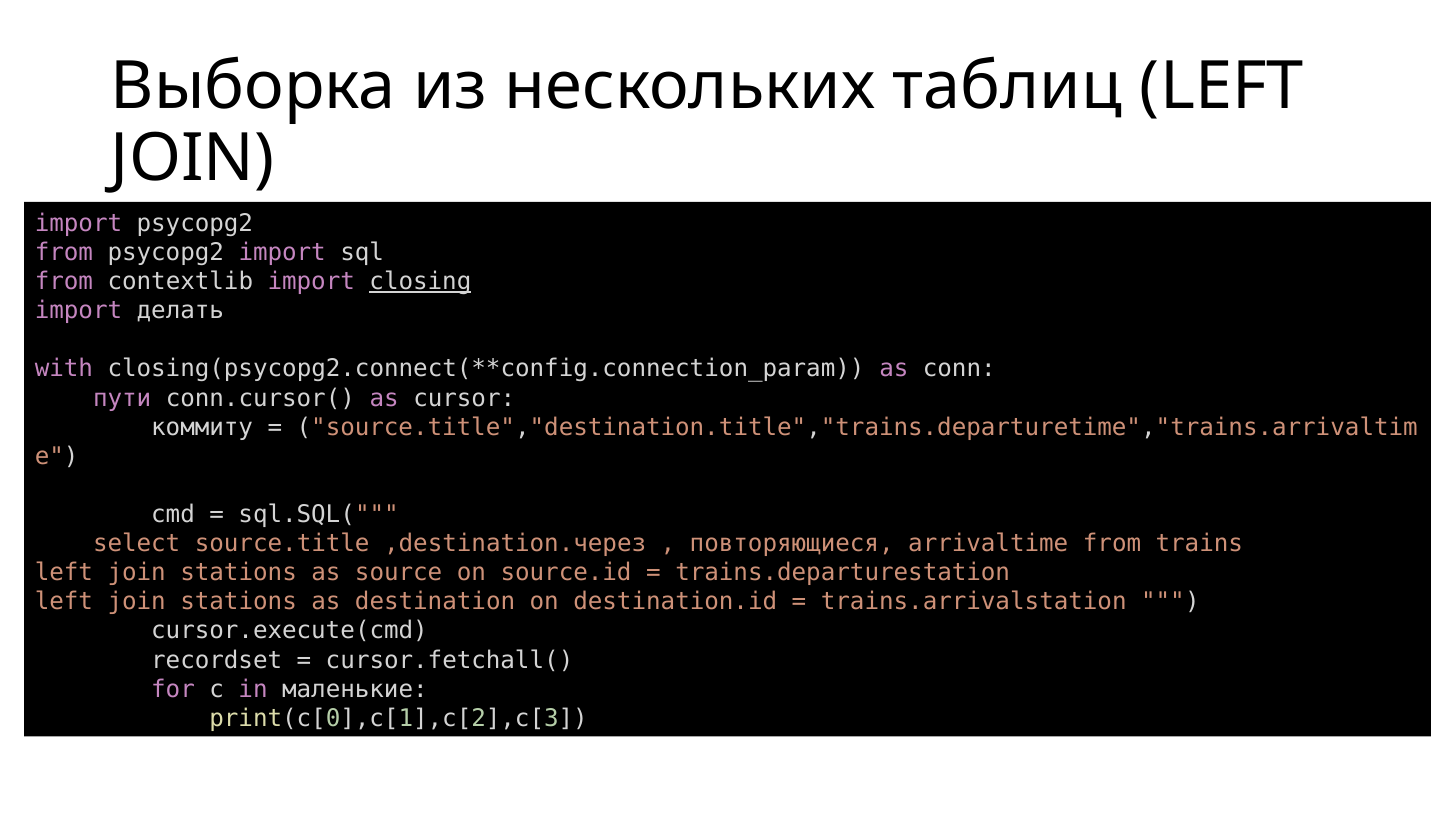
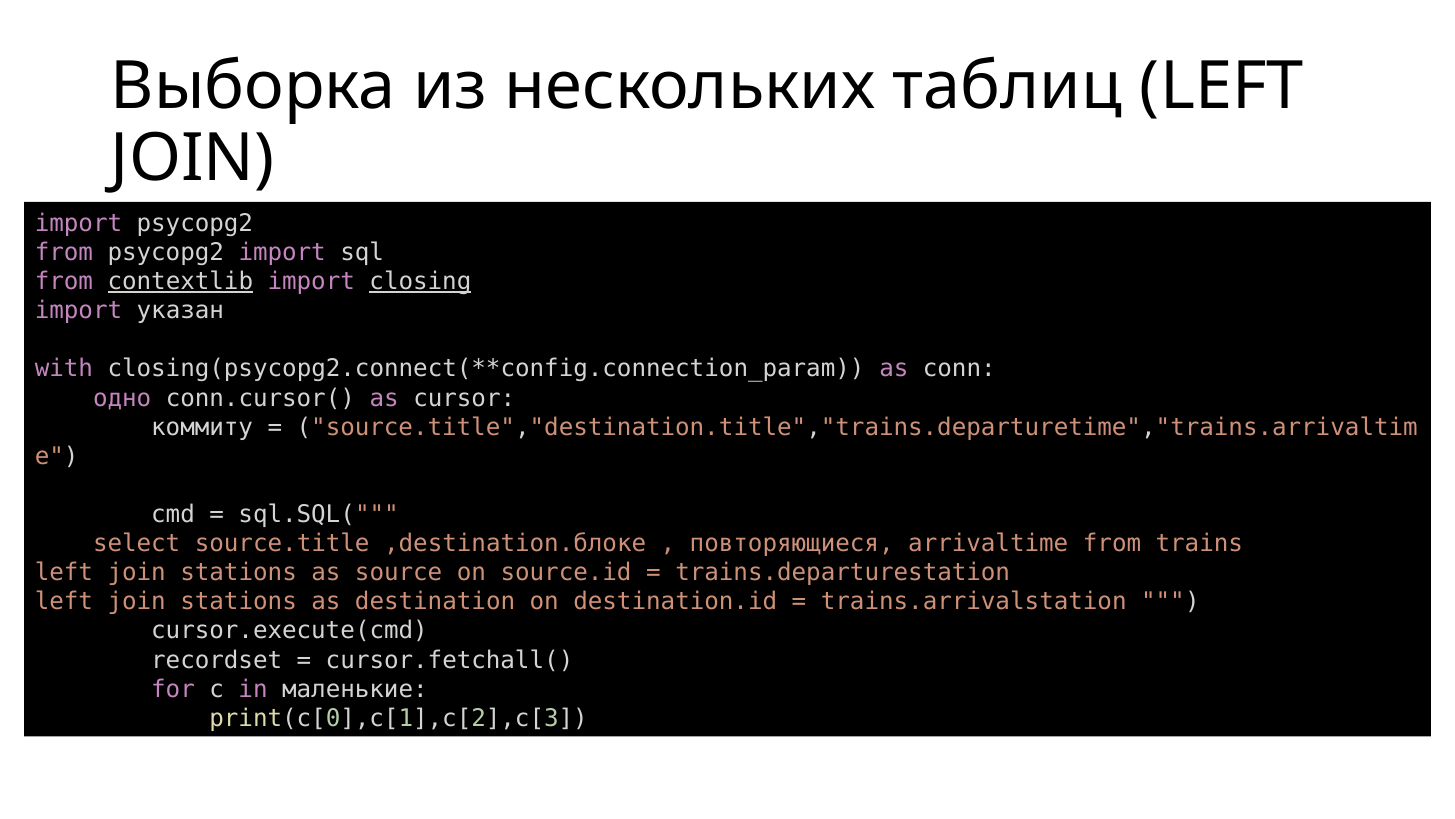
contextlib underline: none -> present
делать: делать -> указан
пути: пути -> одно
,destination.через: ,destination.через -> ,destination.блоке
